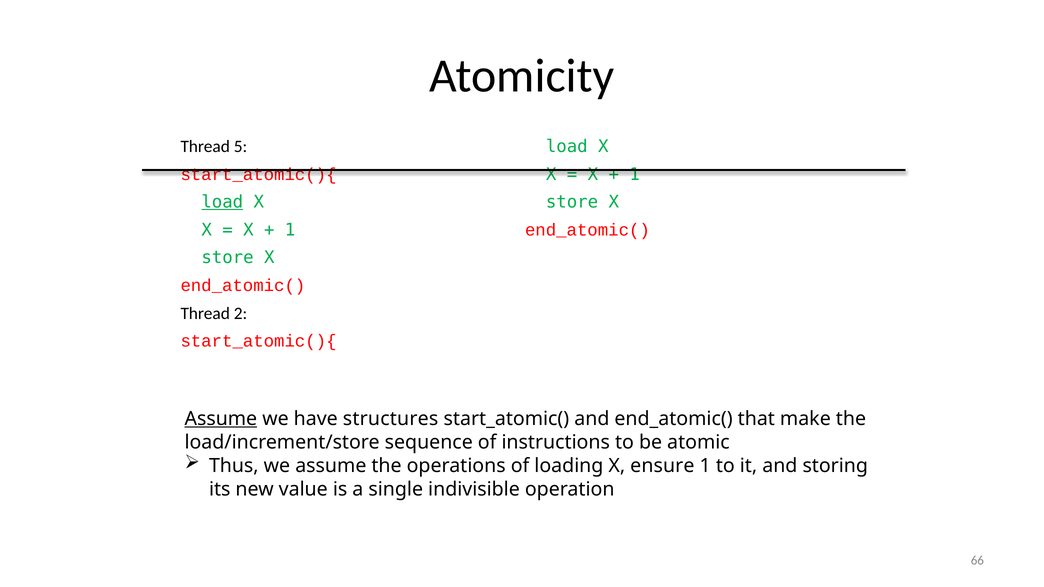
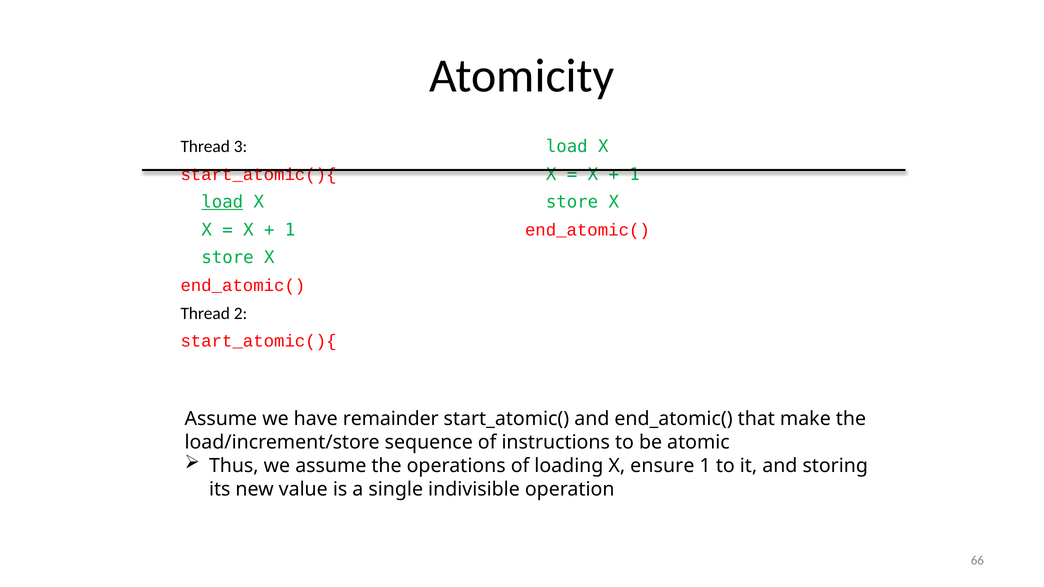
5: 5 -> 3
Assume at (221, 419) underline: present -> none
structures: structures -> remainder
